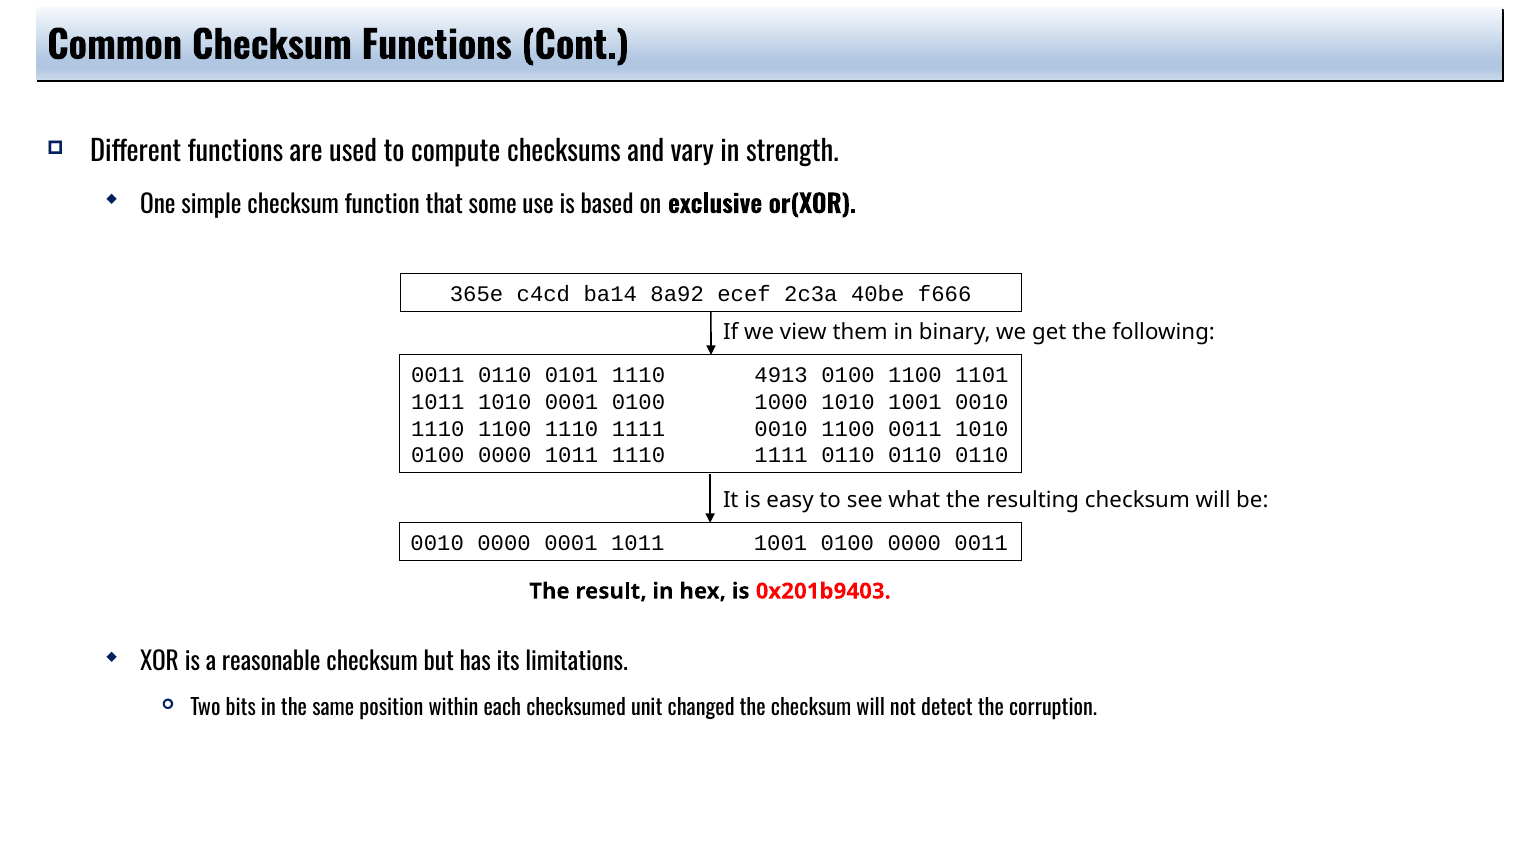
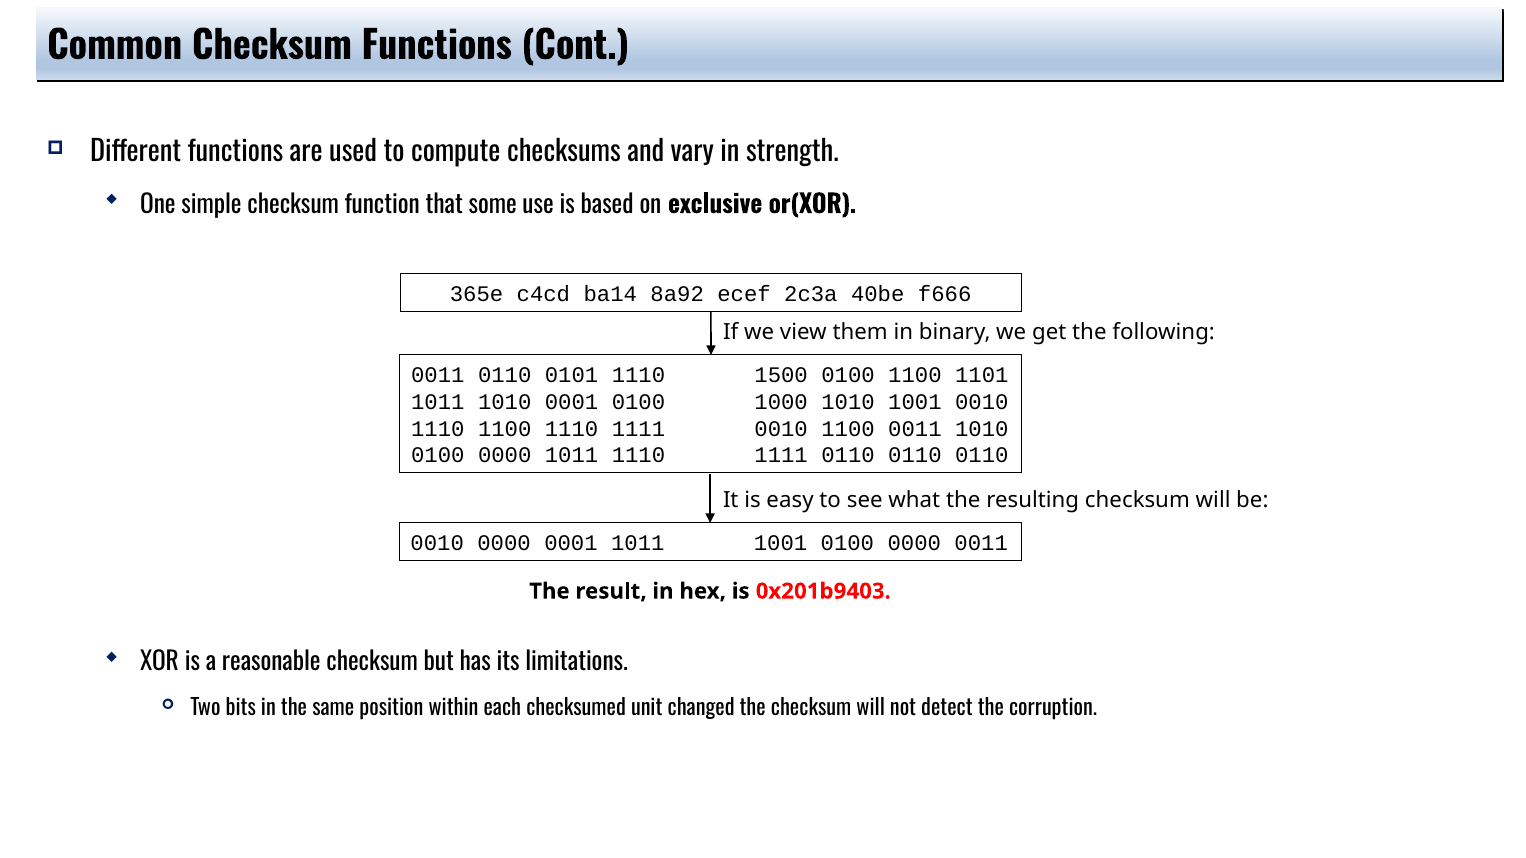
4913: 4913 -> 1500
